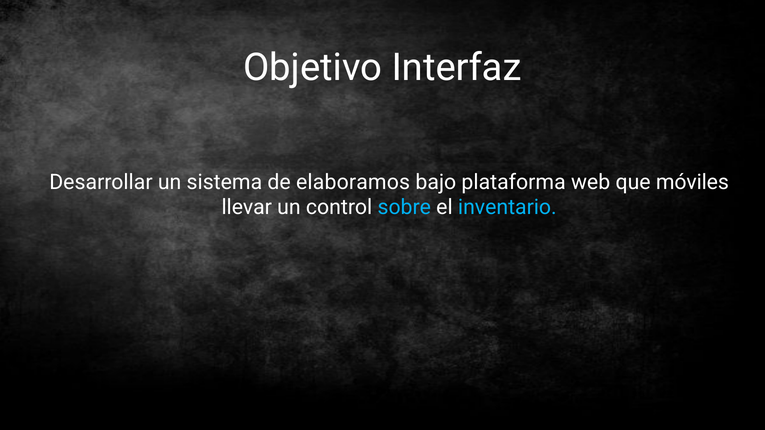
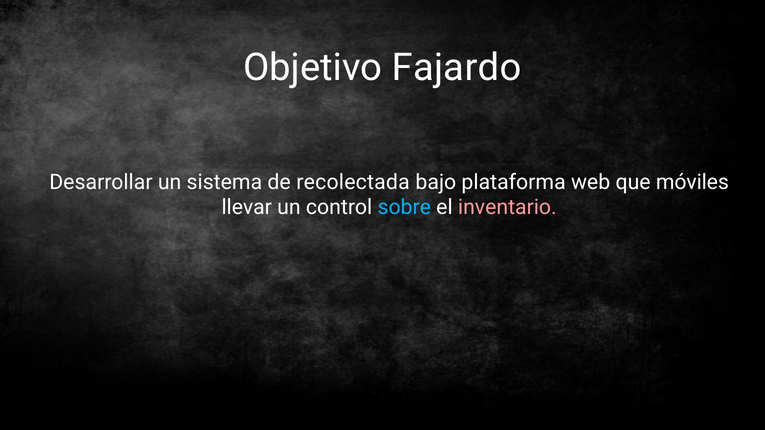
Interfaz: Interfaz -> Fajardo
elaboramos: elaboramos -> recolectada
inventario colour: light blue -> pink
